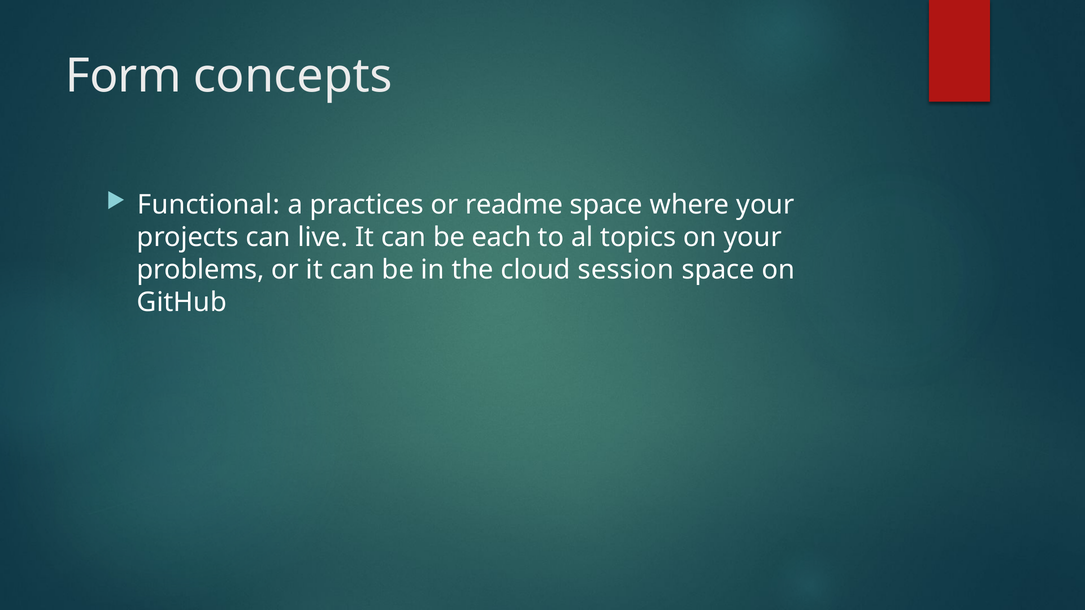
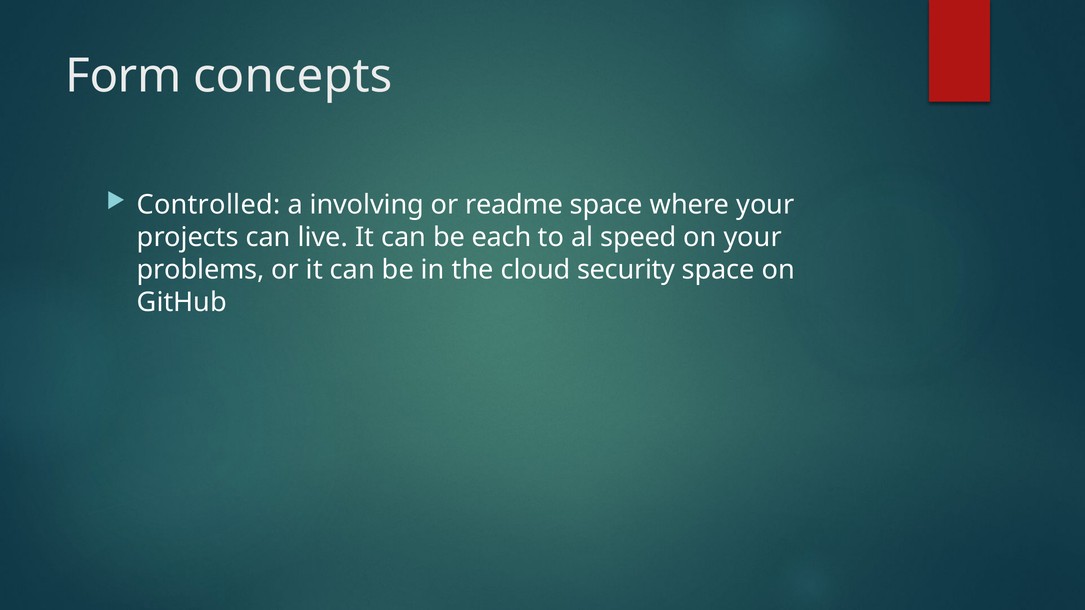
Functional: Functional -> Controlled
practices: practices -> involving
topics: topics -> speed
session: session -> security
